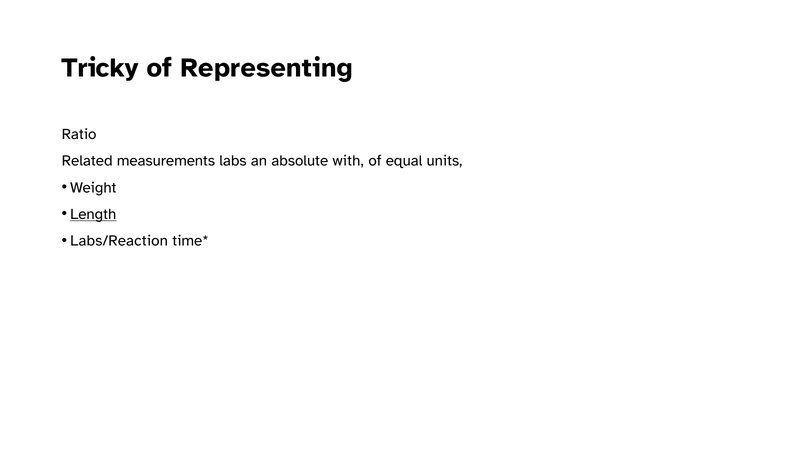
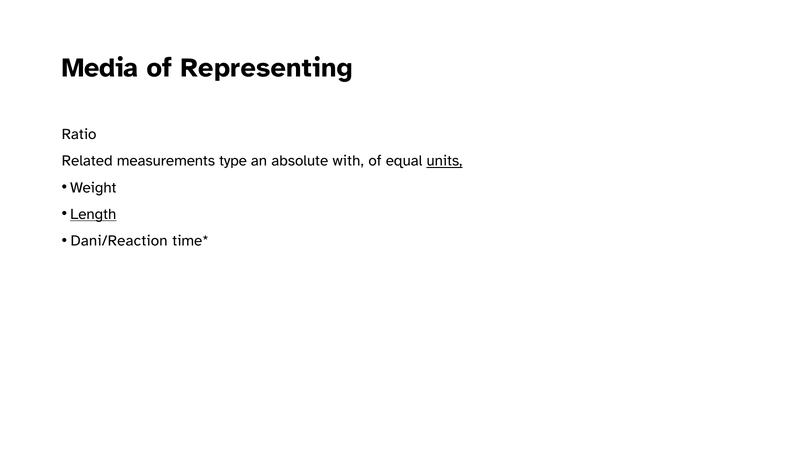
Tricky: Tricky -> Media
labs: labs -> type
units underline: none -> present
Labs/Reaction: Labs/Reaction -> Dani/Reaction
